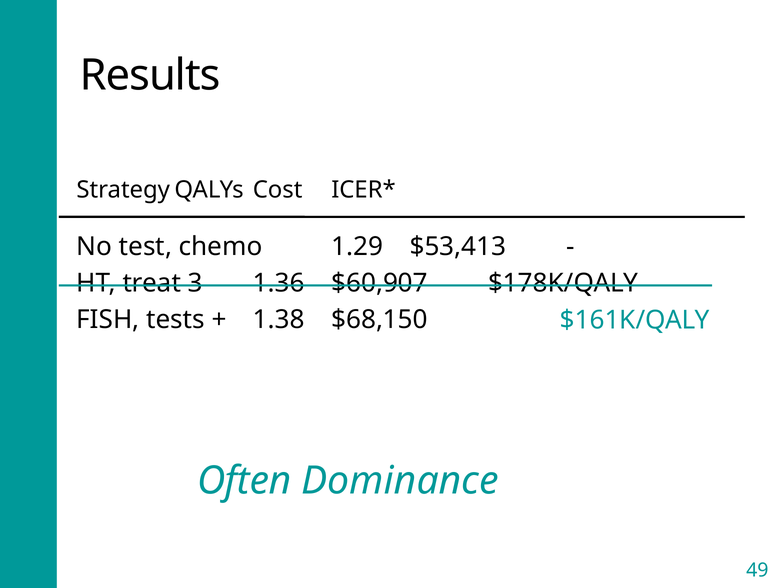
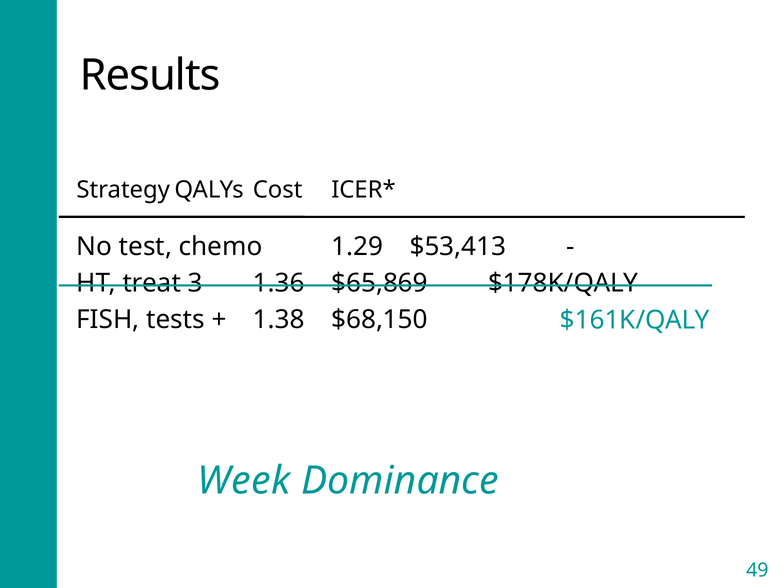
$60,907: $60,907 -> $65,869
Often: Often -> Week
